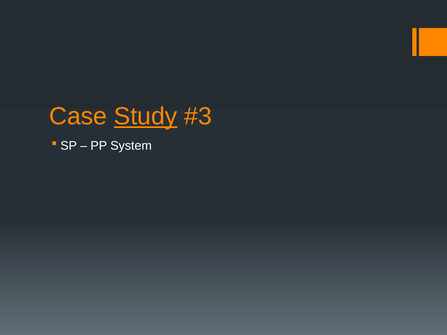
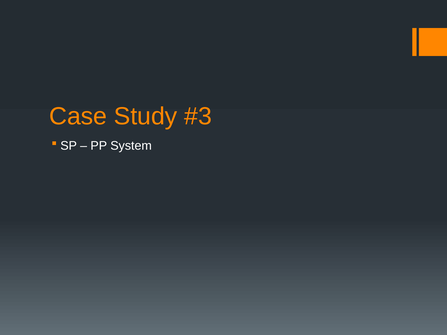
Study underline: present -> none
